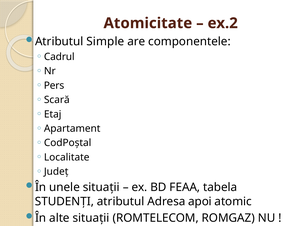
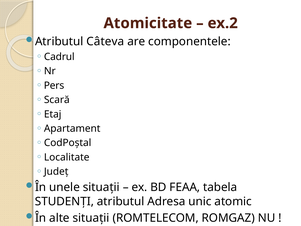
Simple: Simple -> Câteva
apoi: apoi -> unic
